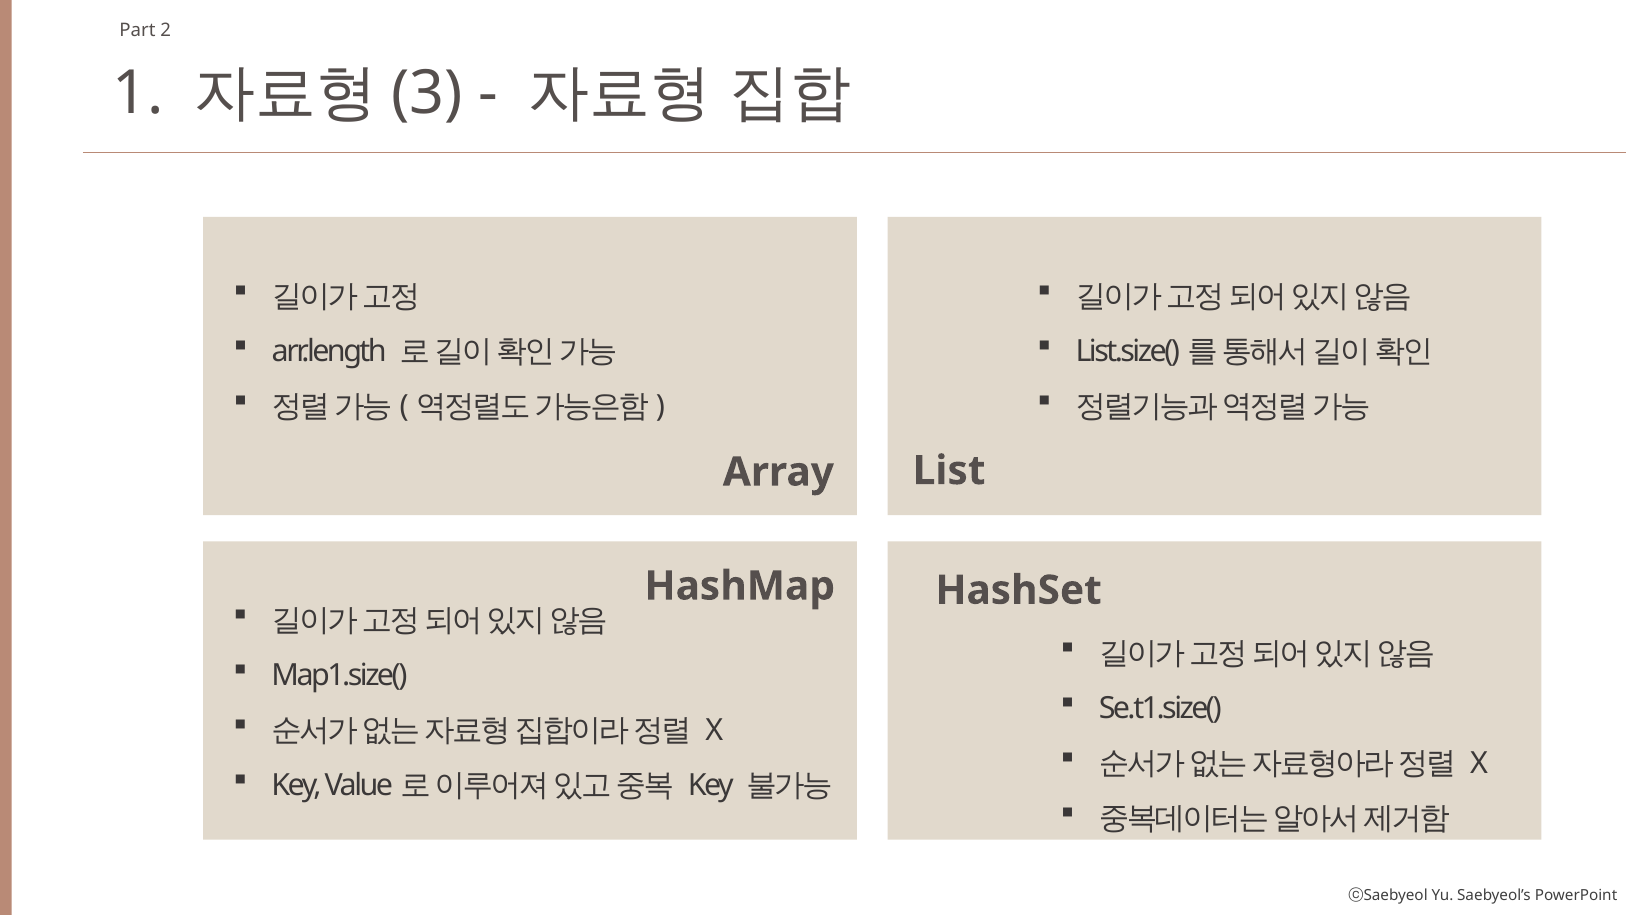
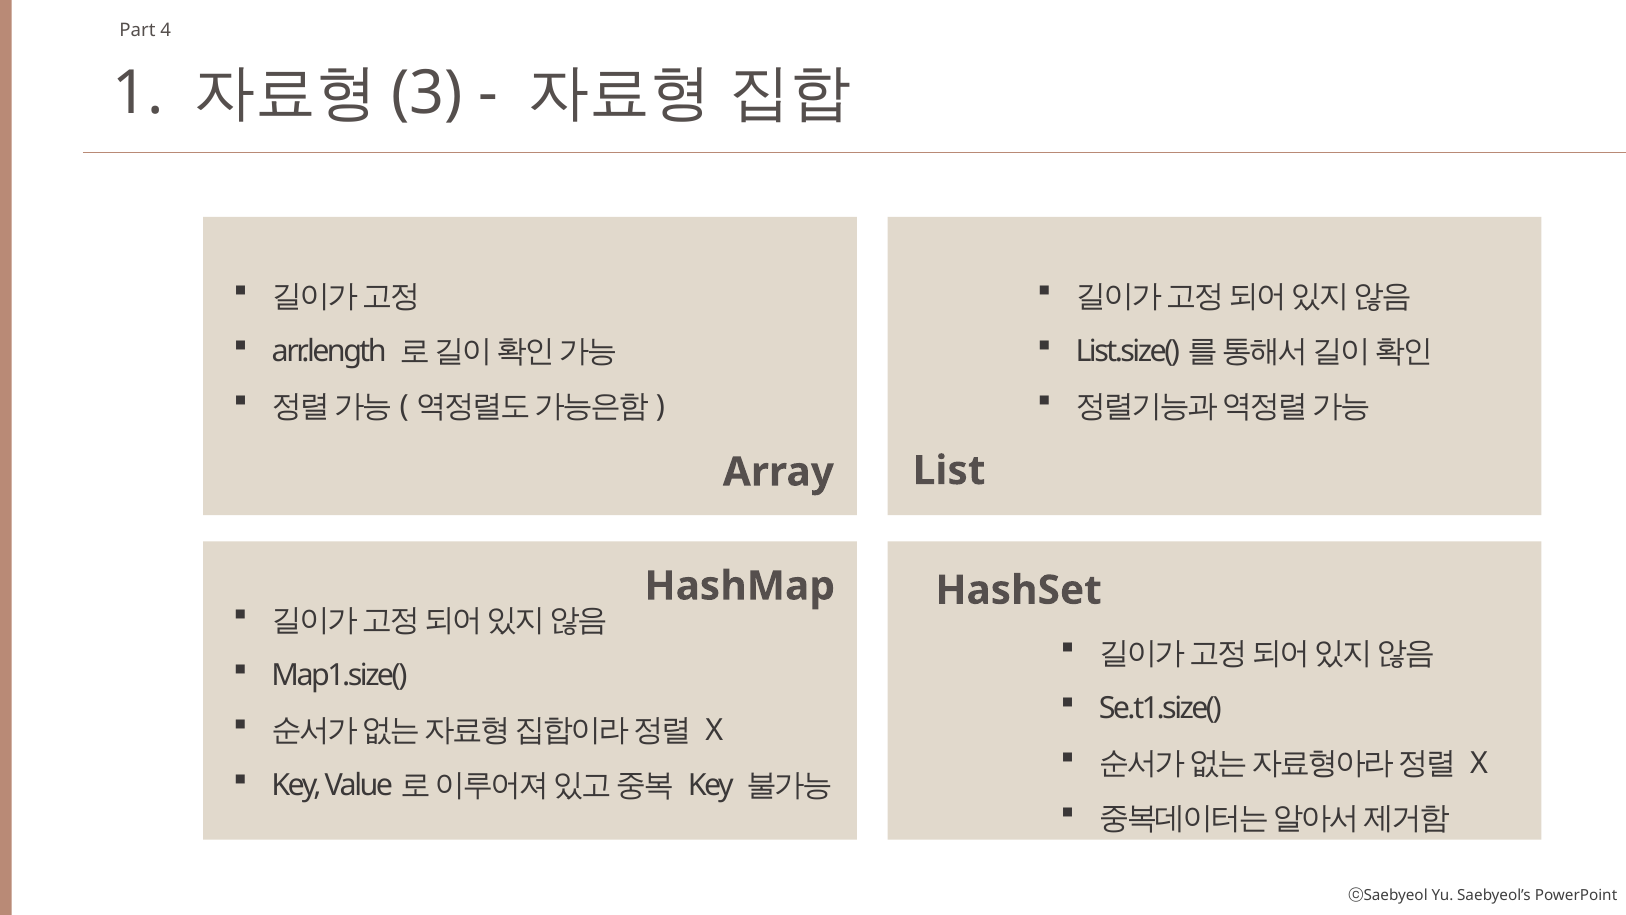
2: 2 -> 4
